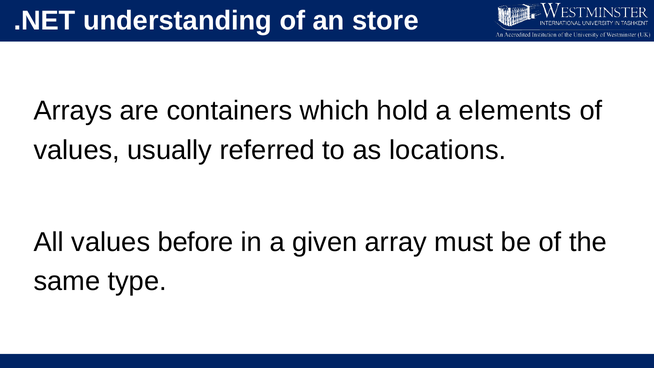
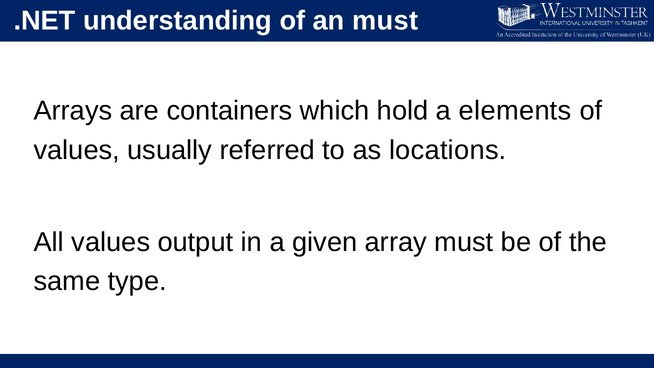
an store: store -> must
before: before -> output
